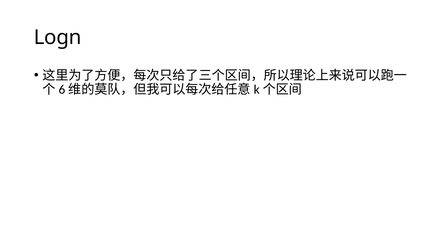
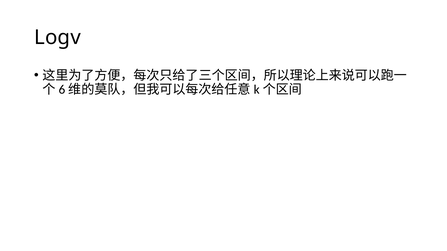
Logn: Logn -> Logv
